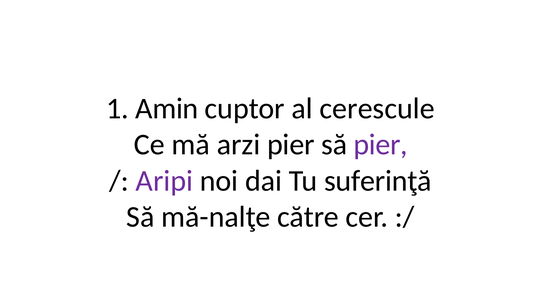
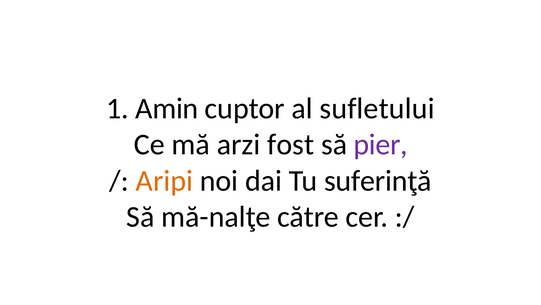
cerescule: cerescule -> sufletului
arzi pier: pier -> fost
Aripi colour: purple -> orange
